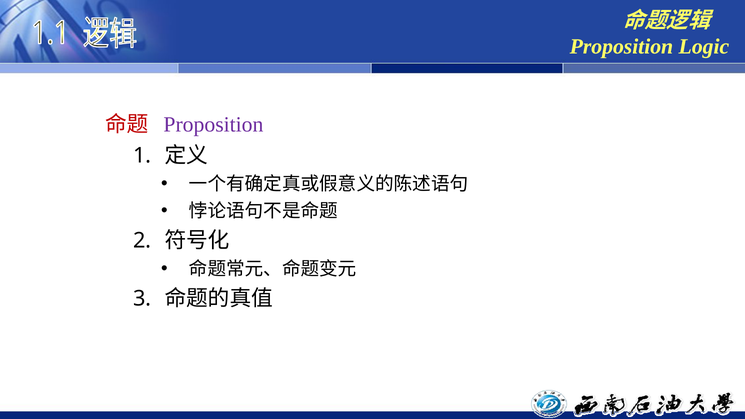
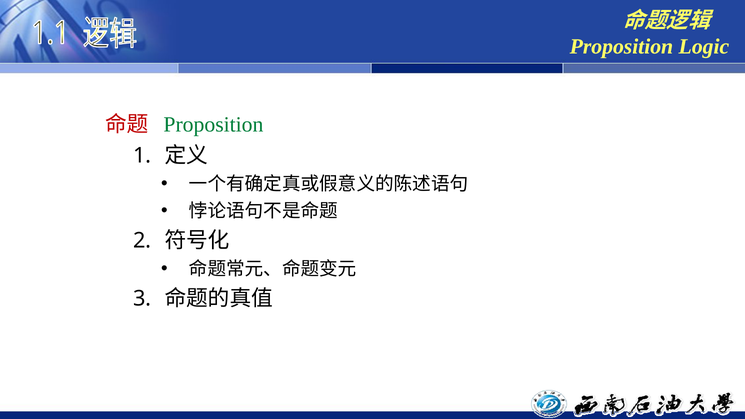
Proposition at (213, 124) colour: purple -> green
